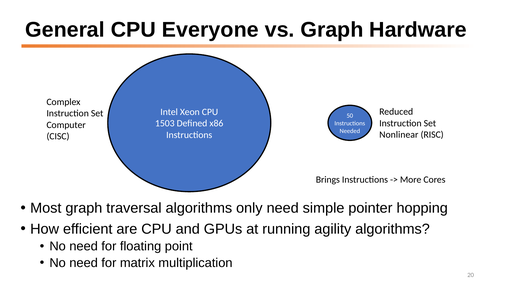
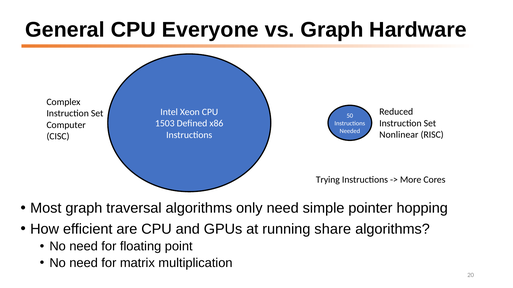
Brings: Brings -> Trying
agility: agility -> share
